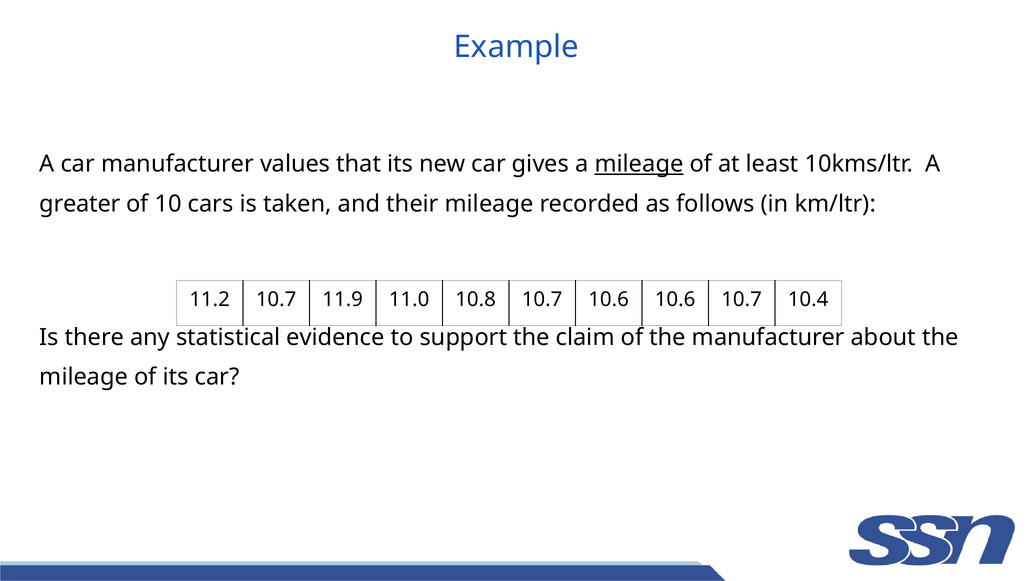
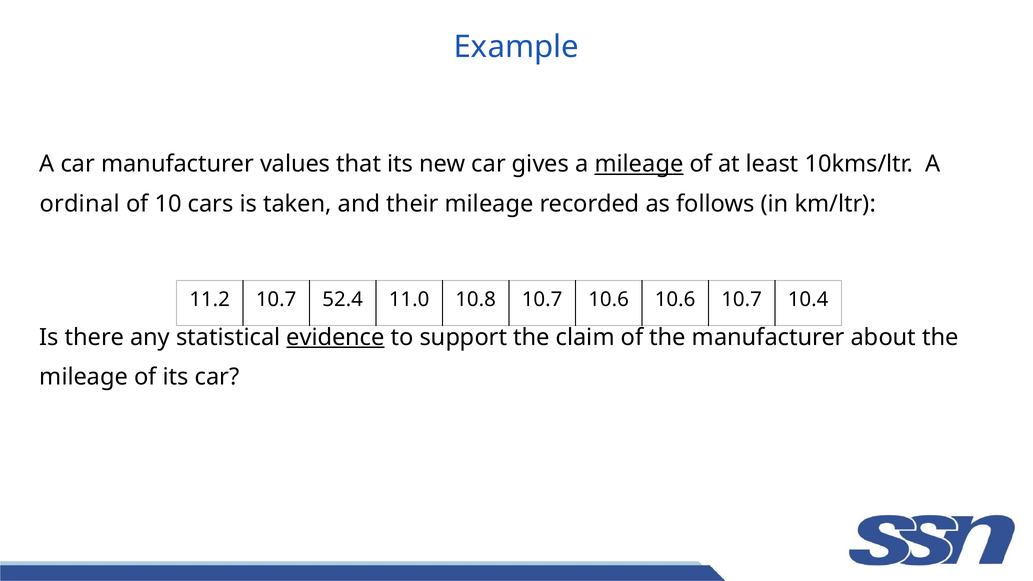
greater: greater -> ordinal
11.9: 11.9 -> 52.4
evidence underline: none -> present
